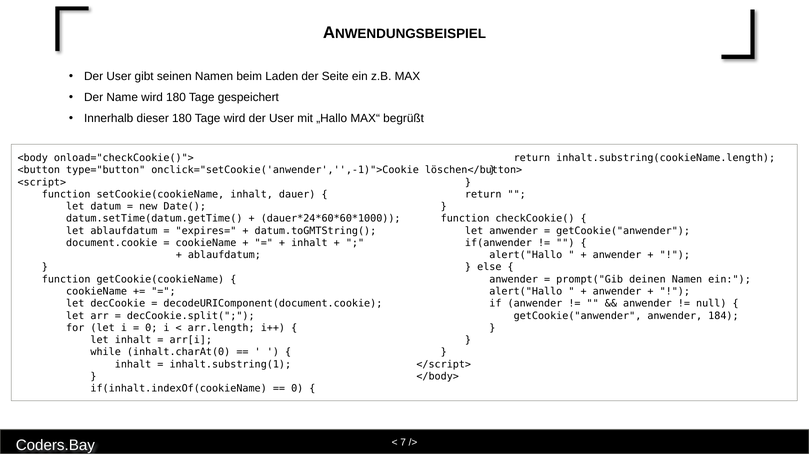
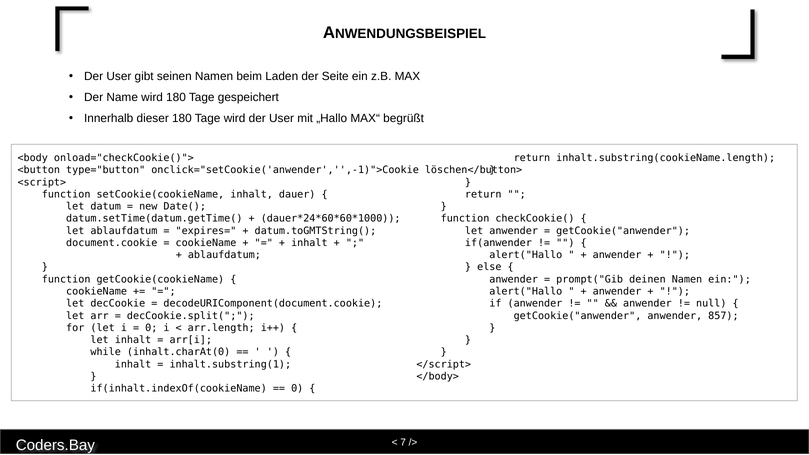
184: 184 -> 857
